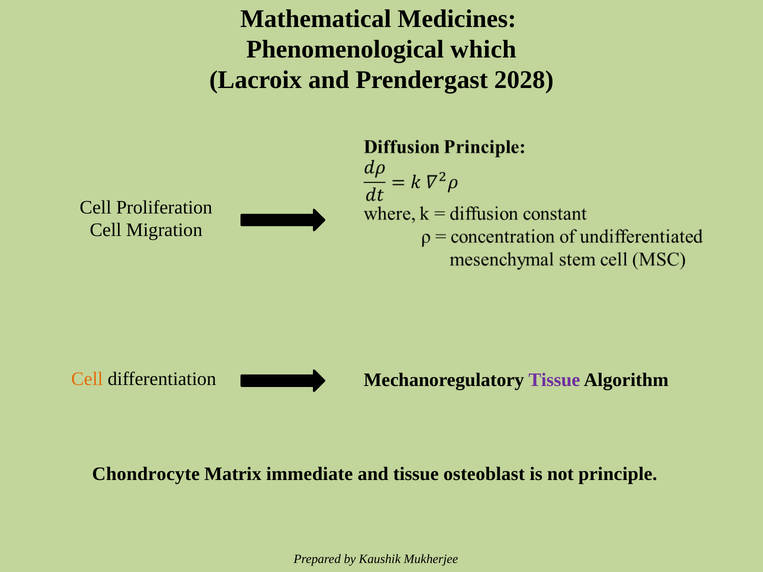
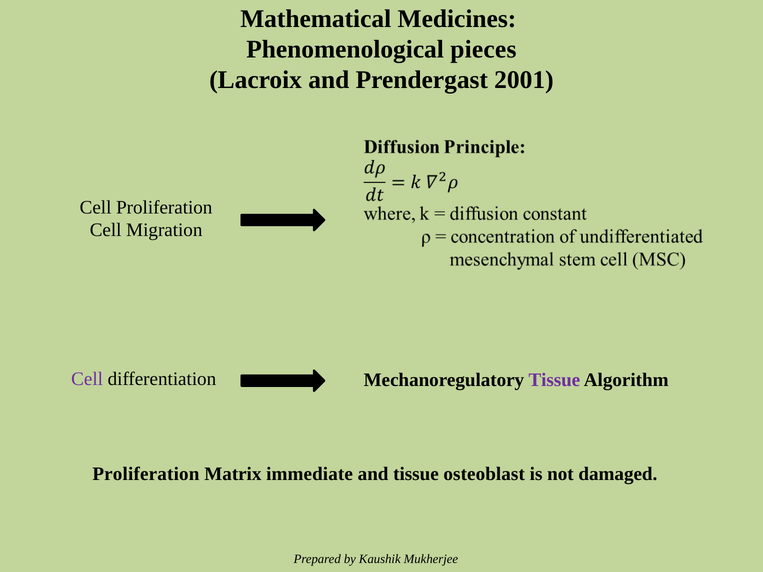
which: which -> pieces
2028: 2028 -> 2001
Cell at (87, 379) colour: orange -> purple
Chondrocyte at (146, 474): Chondrocyte -> Proliferation
principle: principle -> damaged
